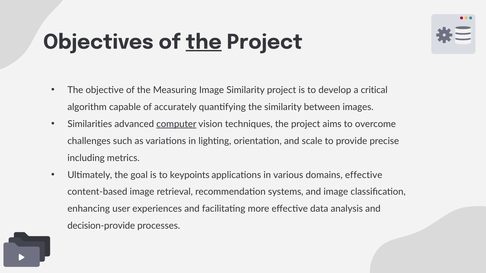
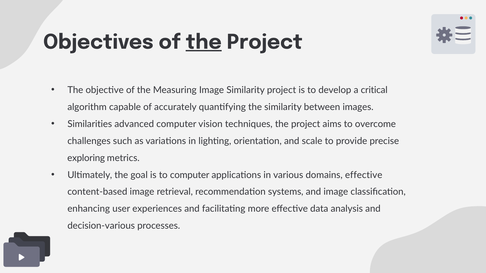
computer at (176, 124) underline: present -> none
including: including -> exploring
to keypoints: keypoints -> computer
decision-provide: decision-provide -> decision-various
